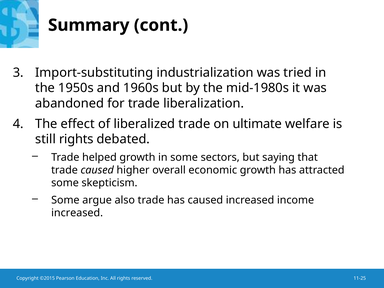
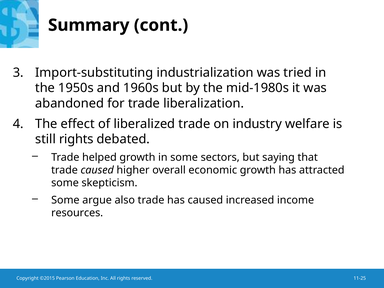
ultimate: ultimate -> industry
increased at (77, 213): increased -> resources
